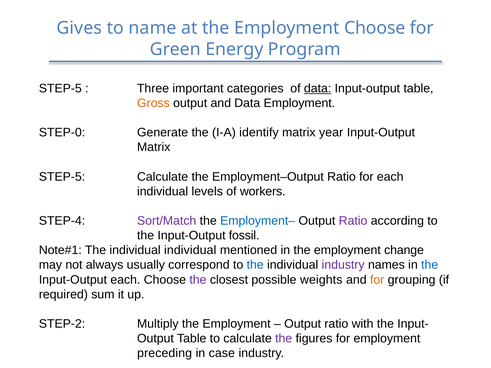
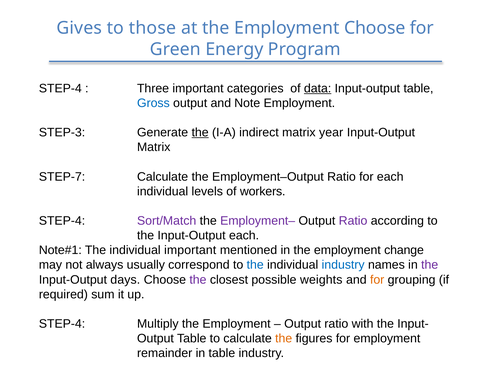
name: name -> those
STEP-5 at (60, 88): STEP-5 -> STEP-4
Gross colour: orange -> blue
and Data: Data -> Note
STEP-0: STEP-0 -> STEP-3
the at (200, 133) underline: none -> present
identify: identify -> indirect
STEP-5 at (62, 177): STEP-5 -> STEP-7
Employment– colour: blue -> purple
Input-Output fossil: fossil -> each
individual individual: individual -> important
industry at (343, 265) colour: purple -> blue
the at (430, 265) colour: blue -> purple
Input-Output each: each -> days
STEP-2 at (62, 324): STEP-2 -> STEP-4
the at (284, 339) colour: purple -> orange
preceding: preceding -> remainder
in case: case -> table
